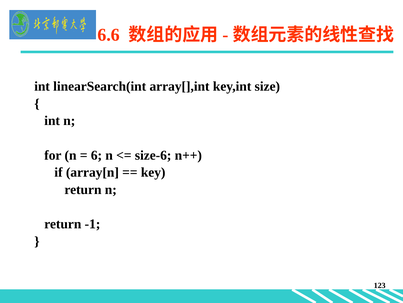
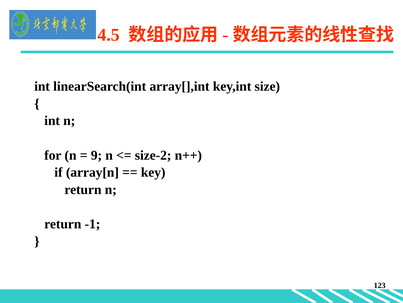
6.6: 6.6 -> 4.5
6: 6 -> 9
size-6: size-6 -> size-2
